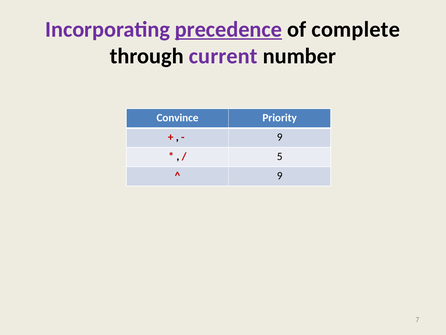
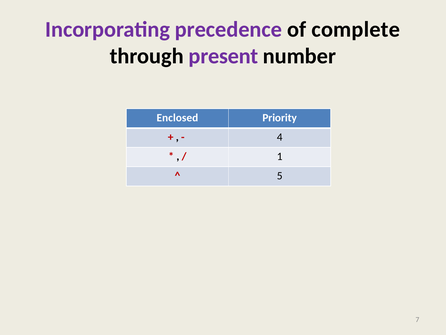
precedence underline: present -> none
current: current -> present
Convince: Convince -> Enclosed
9 at (280, 137): 9 -> 4
5: 5 -> 1
9 at (280, 176): 9 -> 5
